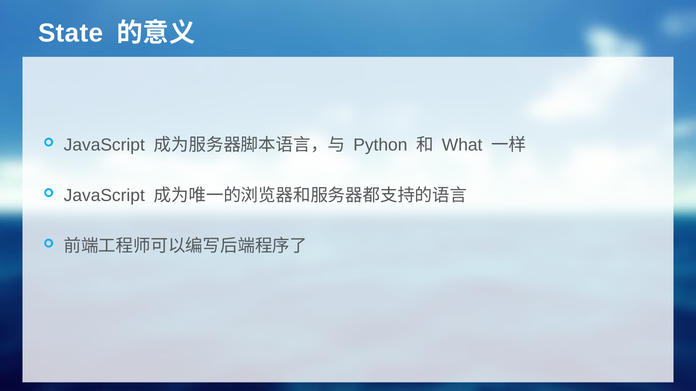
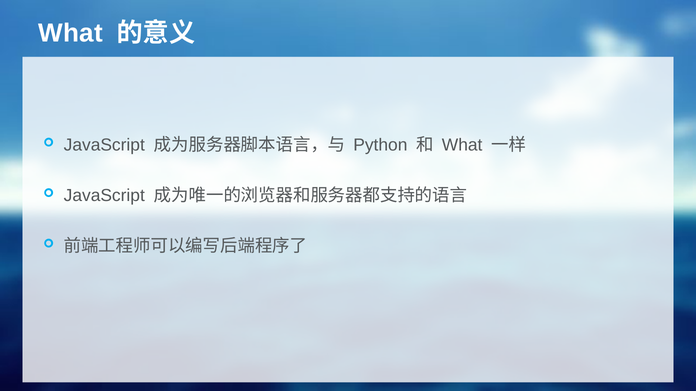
State at (71, 33): State -> What
